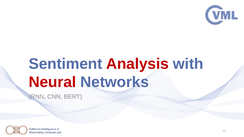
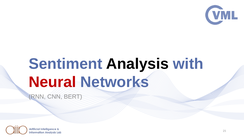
Analysis colour: red -> black
